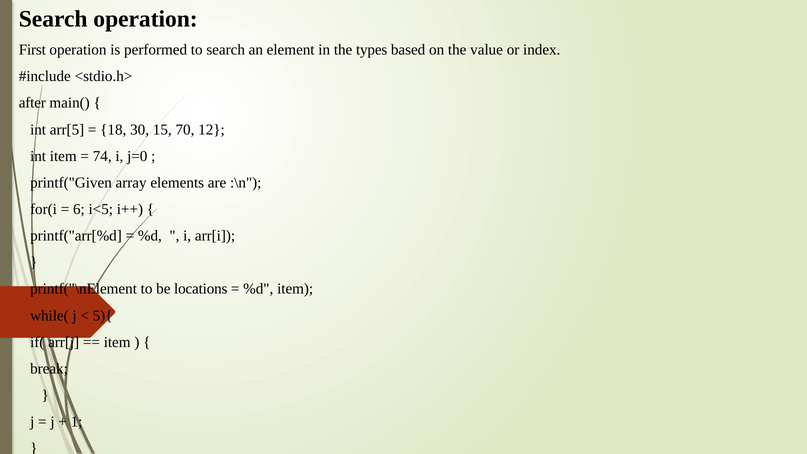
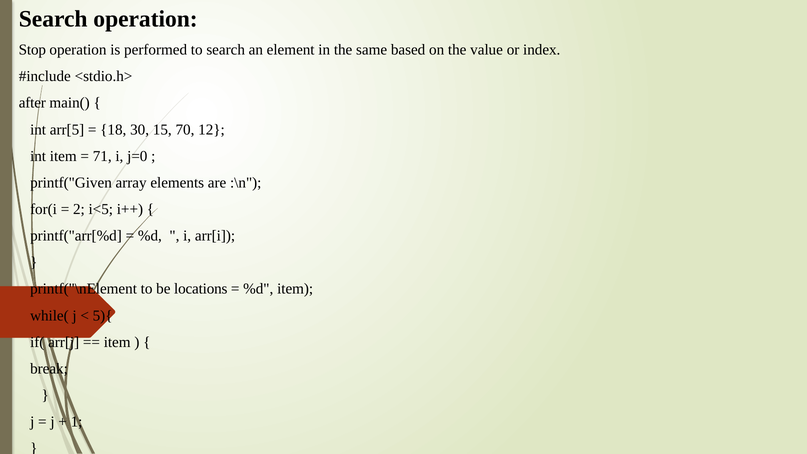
First: First -> Stop
types: types -> same
74: 74 -> 71
6: 6 -> 2
